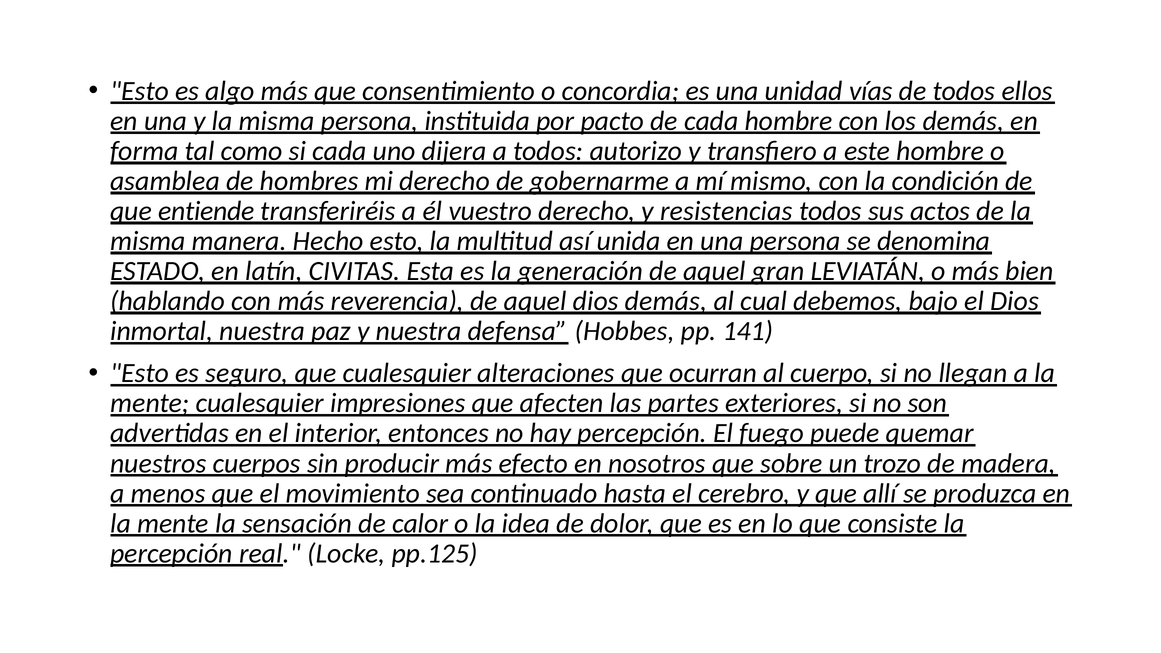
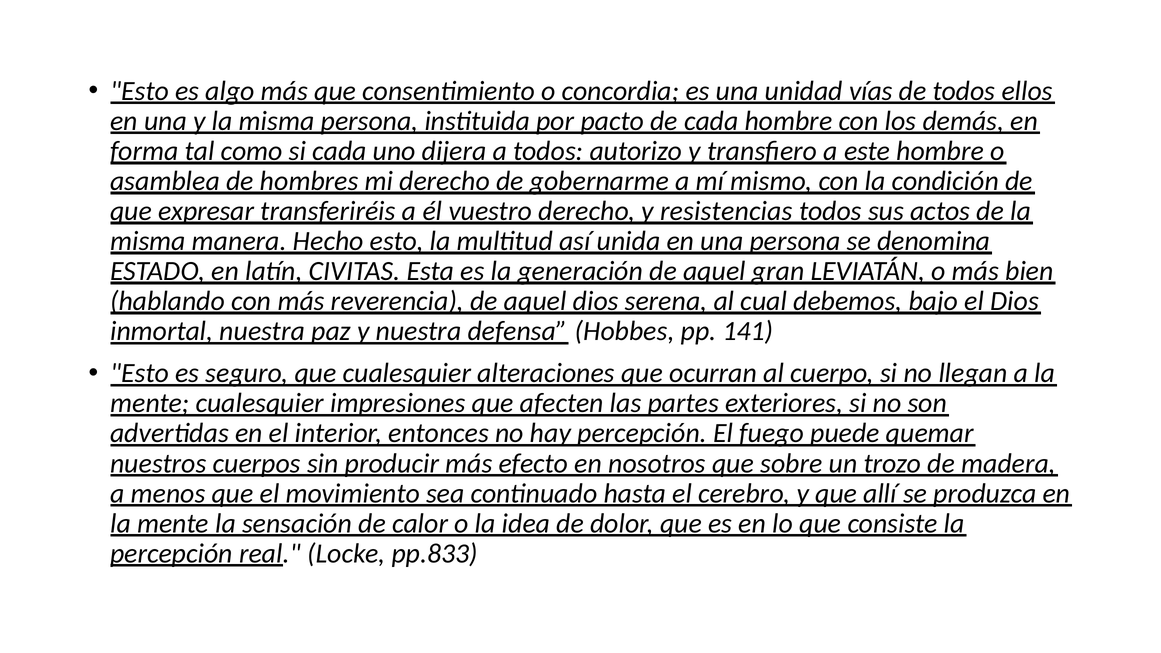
entiende: entiende -> expresar
dios demás: demás -> serena
pp.125: pp.125 -> pp.833
